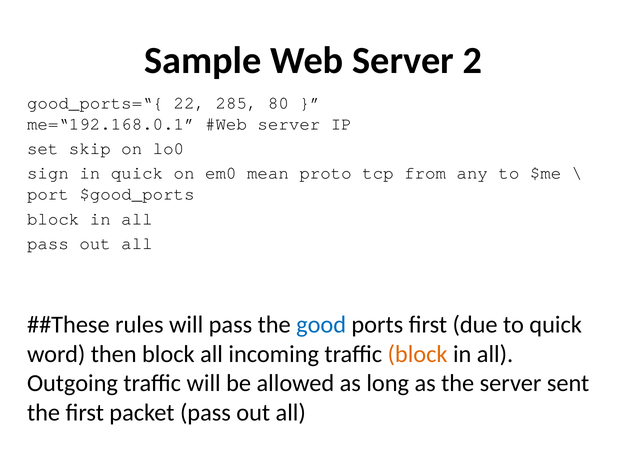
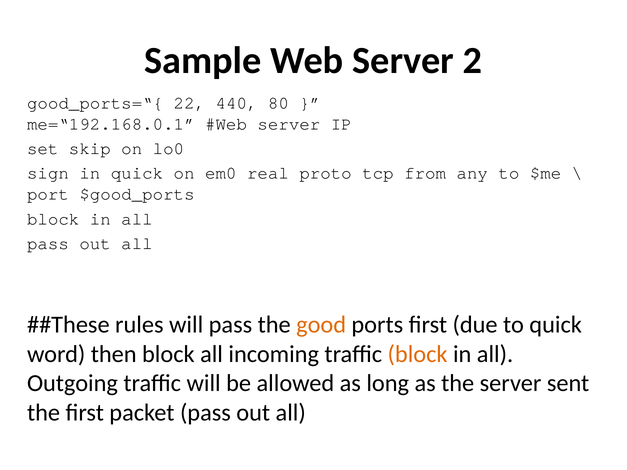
285: 285 -> 440
mean: mean -> real
good colour: blue -> orange
